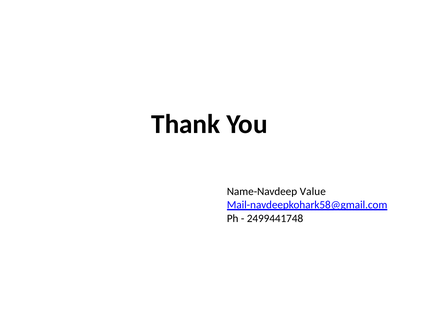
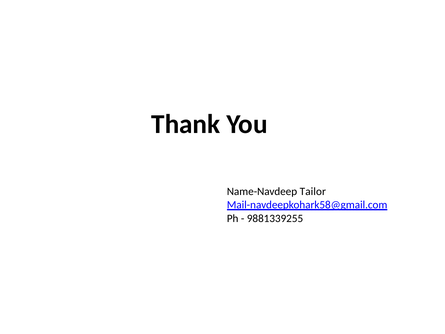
Value: Value -> Tailor
2499441748: 2499441748 -> 9881339255
